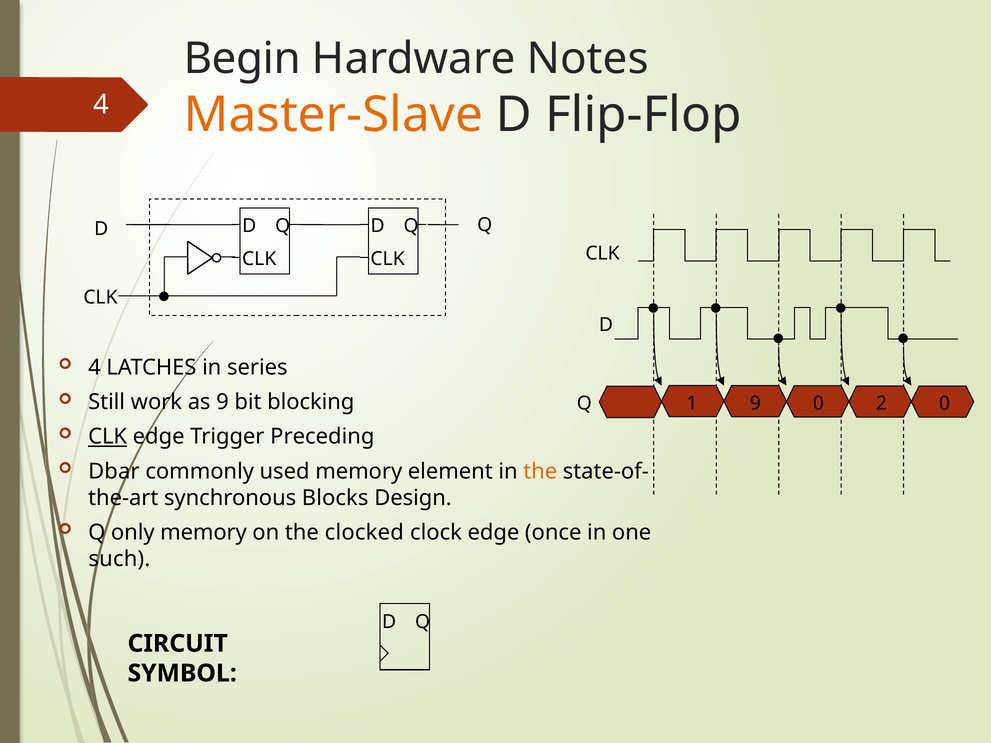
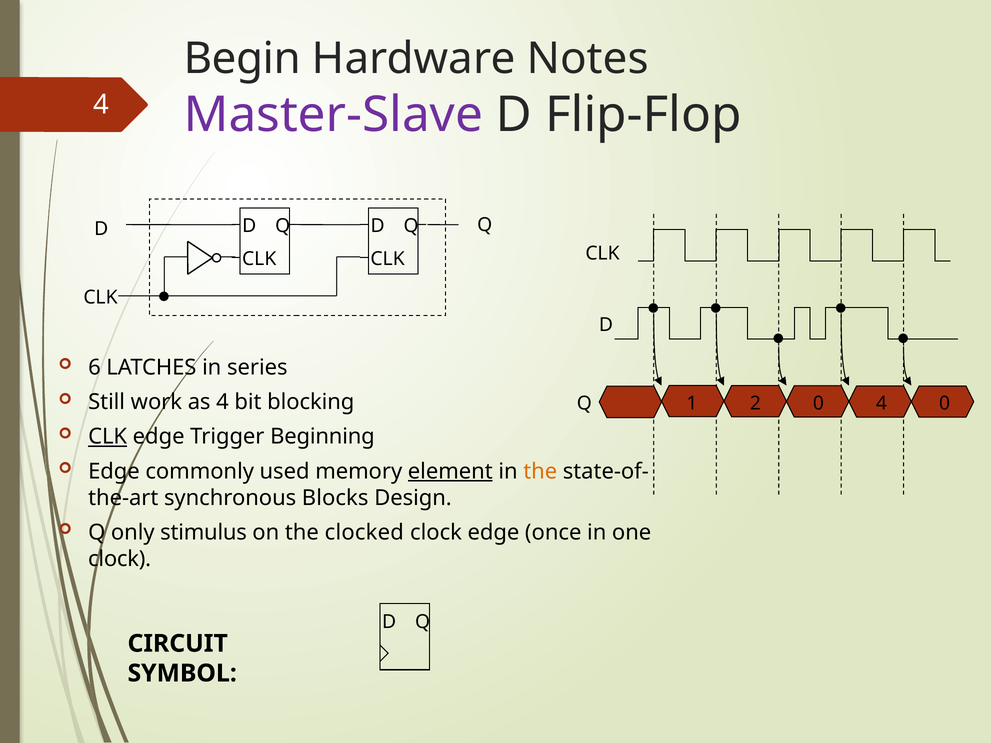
Master-Slave colour: orange -> purple
4 at (94, 367): 4 -> 6
as 9: 9 -> 4
1 9: 9 -> 2
0 2: 2 -> 4
Preceding: Preceding -> Beginning
Dbar at (114, 472): Dbar -> Edge
element underline: none -> present
only memory: memory -> stimulus
such at (119, 559): such -> clock
